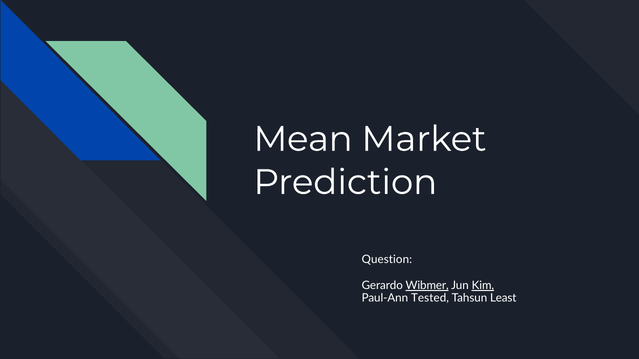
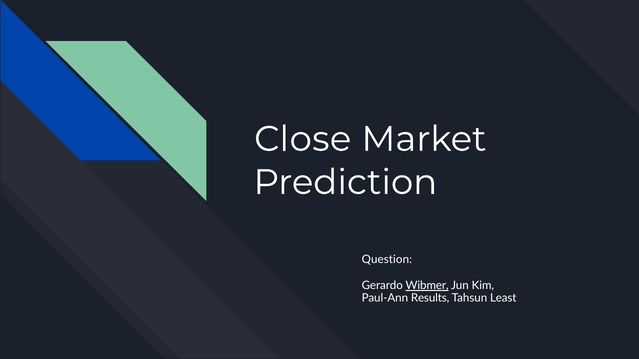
Mean: Mean -> Close
Kim underline: present -> none
Tested: Tested -> Results
